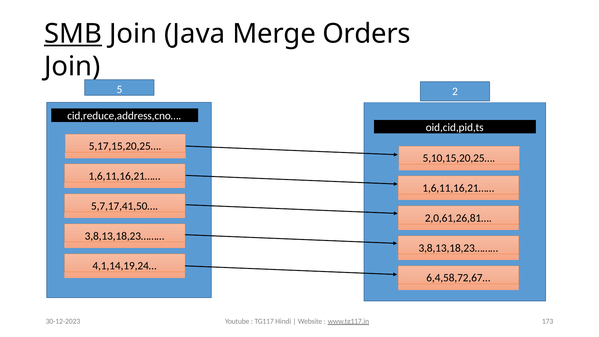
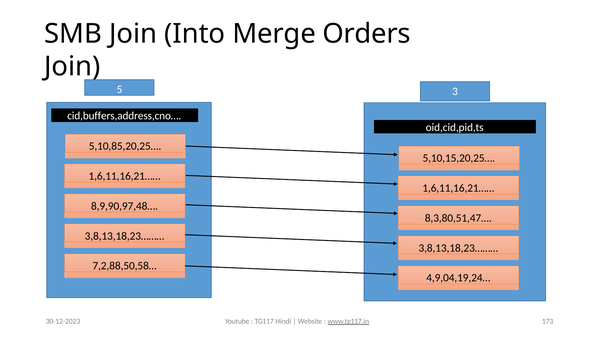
SMB underline: present -> none
Java: Java -> Into
2: 2 -> 3
cid,reduce,address,cno…: cid,reduce,address,cno… -> cid,buffers,address,cno…
5,17,15,20,25…: 5,17,15,20,25… -> 5,10,85,20,25…
5,7,17,41,50…: 5,7,17,41,50… -> 8,9,90,97,48…
2,0,61,26,81…: 2,0,61,26,81… -> 8,3,80,51,47…
4,1,14,19,24…: 4,1,14,19,24… -> 7,2,88,50,58…
6,4,58,72,67…: 6,4,58,72,67… -> 4,9,04,19,24…
